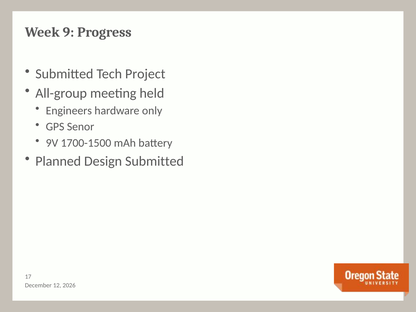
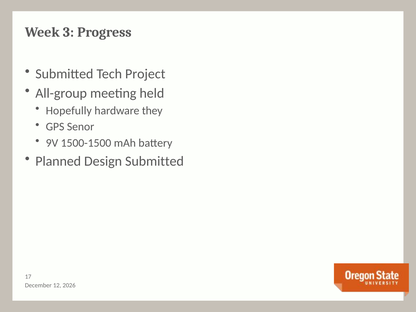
9: 9 -> 3
Engineers: Engineers -> Hopefully
only: only -> they
1700-1500: 1700-1500 -> 1500-1500
